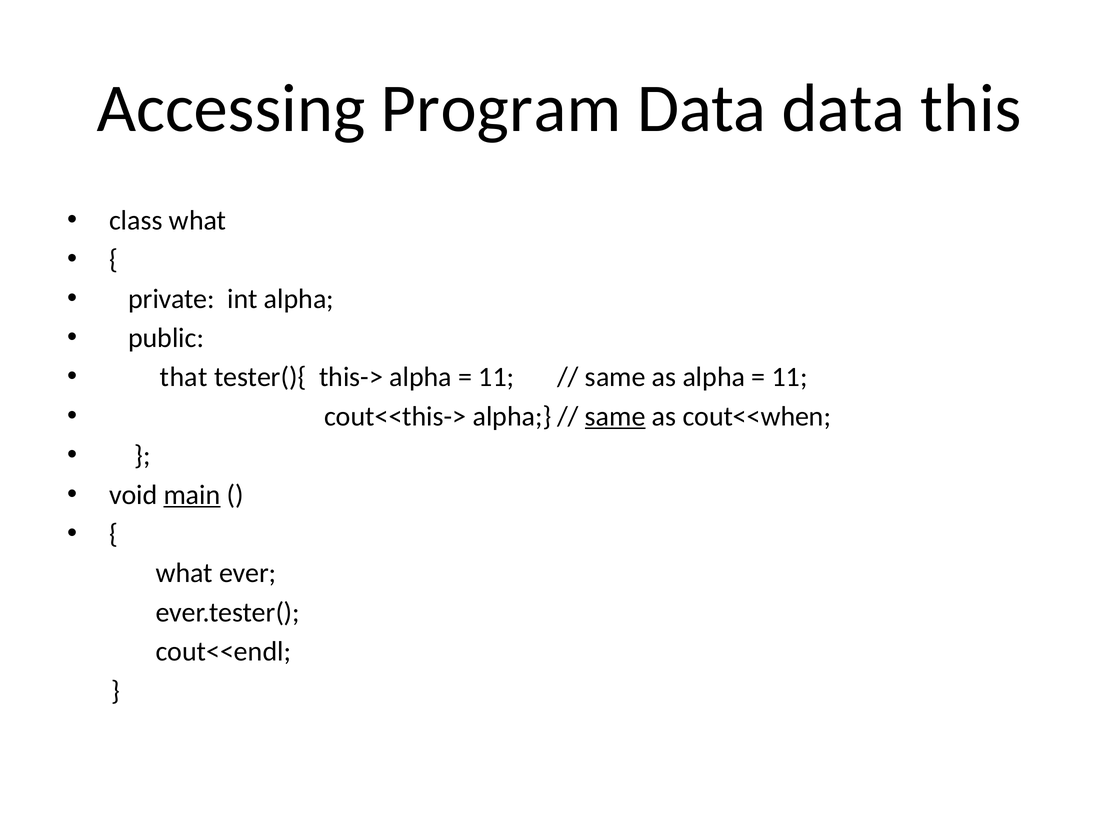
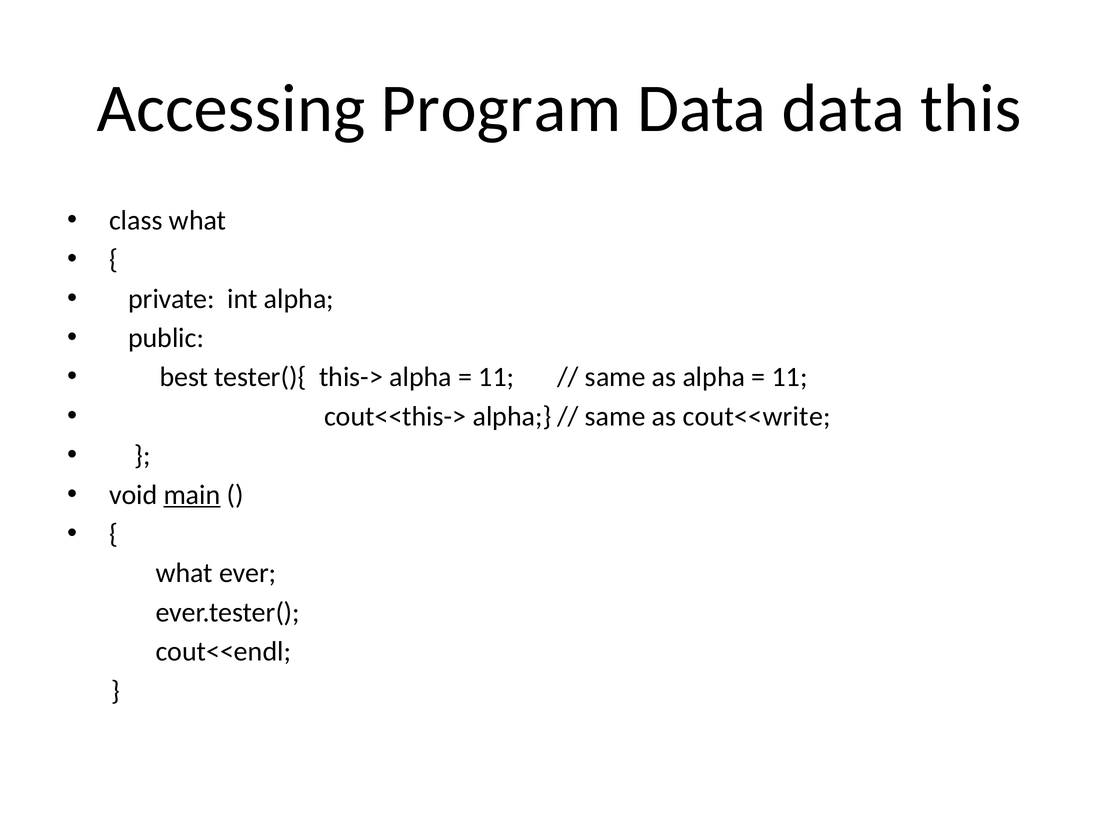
that: that -> best
same at (615, 416) underline: present -> none
cout<<when: cout<<when -> cout<<write
